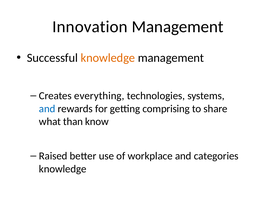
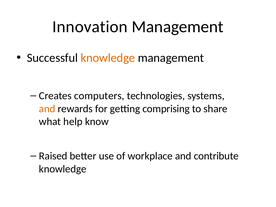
everything: everything -> computers
and at (47, 109) colour: blue -> orange
than: than -> help
categories: categories -> contribute
